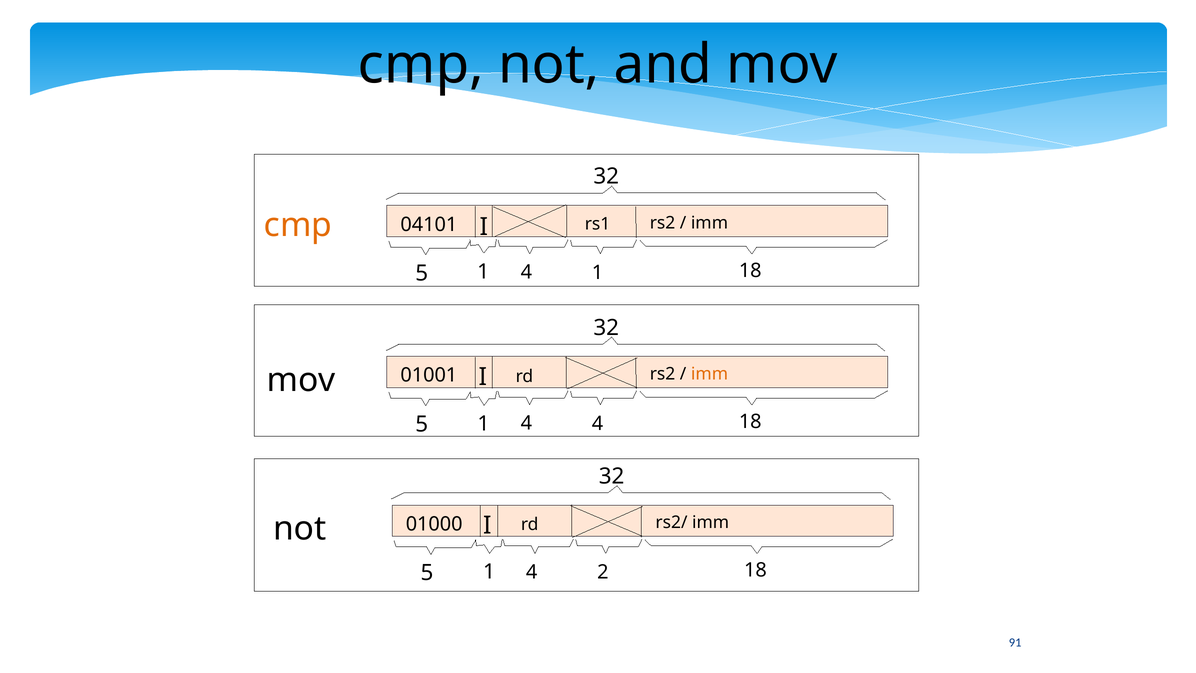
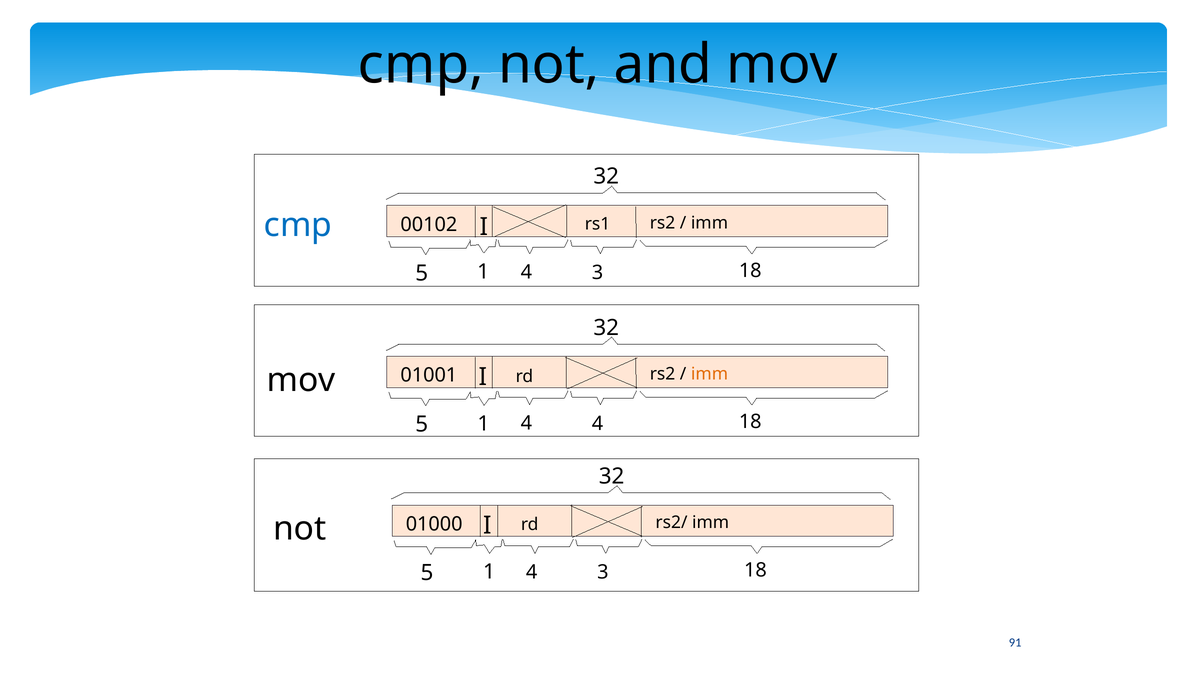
cmp at (298, 225) colour: orange -> blue
04101: 04101 -> 00102
1 at (598, 273): 1 -> 3
2 at (603, 572): 2 -> 3
